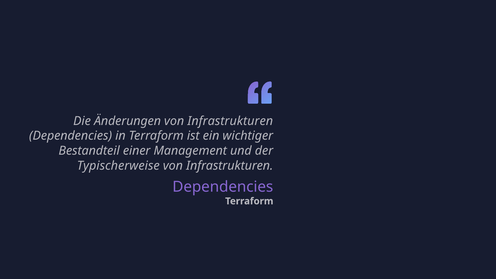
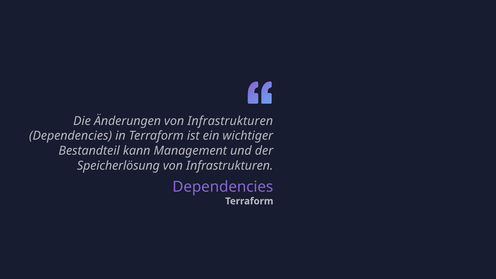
einer: einer -> kann
Typischerweise: Typischerweise -> Speicherlösung
